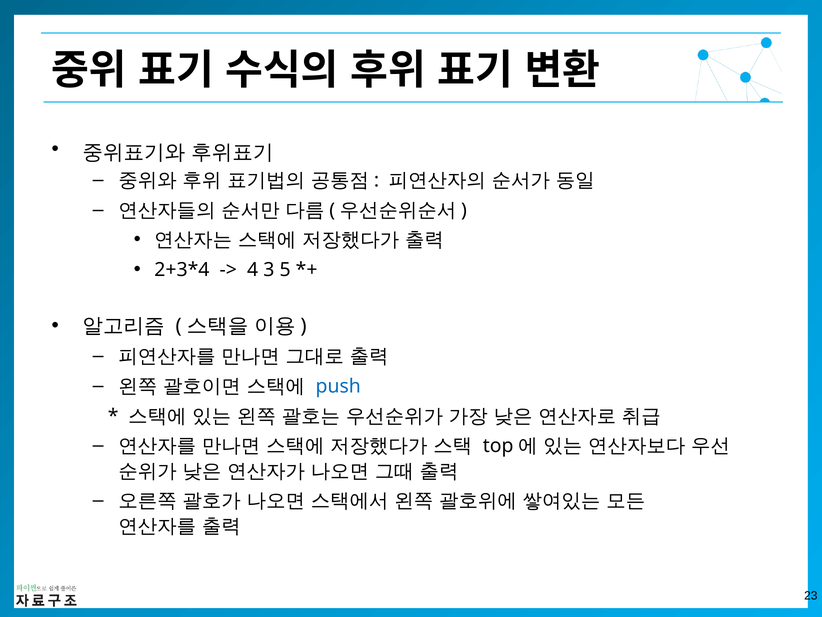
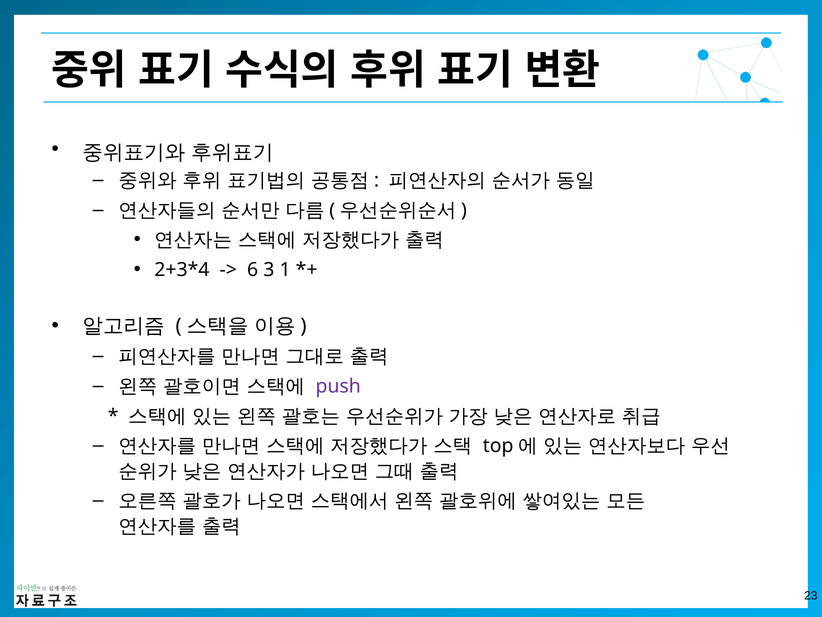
4: 4 -> 6
5: 5 -> 1
push colour: blue -> purple
